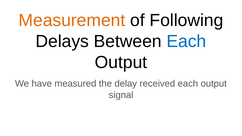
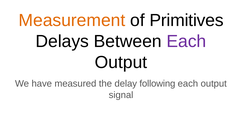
Following: Following -> Primitives
Each at (186, 41) colour: blue -> purple
received: received -> following
